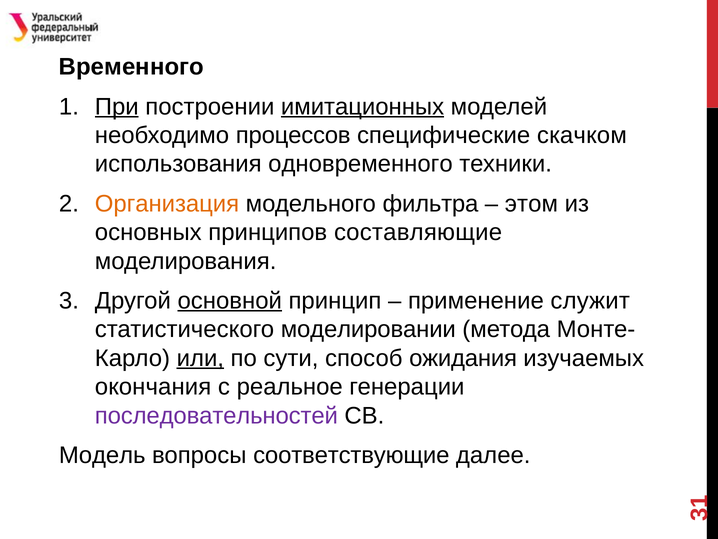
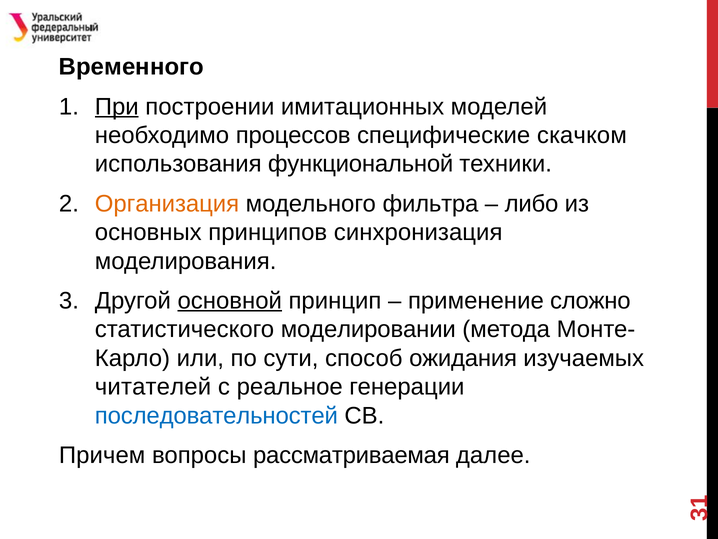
имитационных underline: present -> none
одновременного: одновременного -> функциональной
этом: этом -> либо
составляющие: составляющие -> синхронизация
служит: служит -> сложно
или underline: present -> none
окончания: окончания -> читателей
последовательностей colour: purple -> blue
Модель: Модель -> Причем
соответствующие: соответствующие -> рассматриваемая
